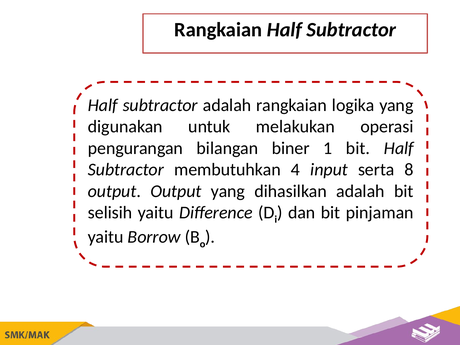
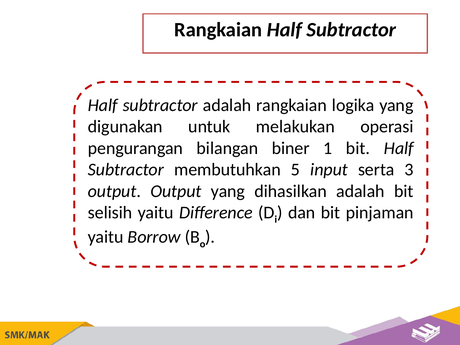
4: 4 -> 5
8: 8 -> 3
